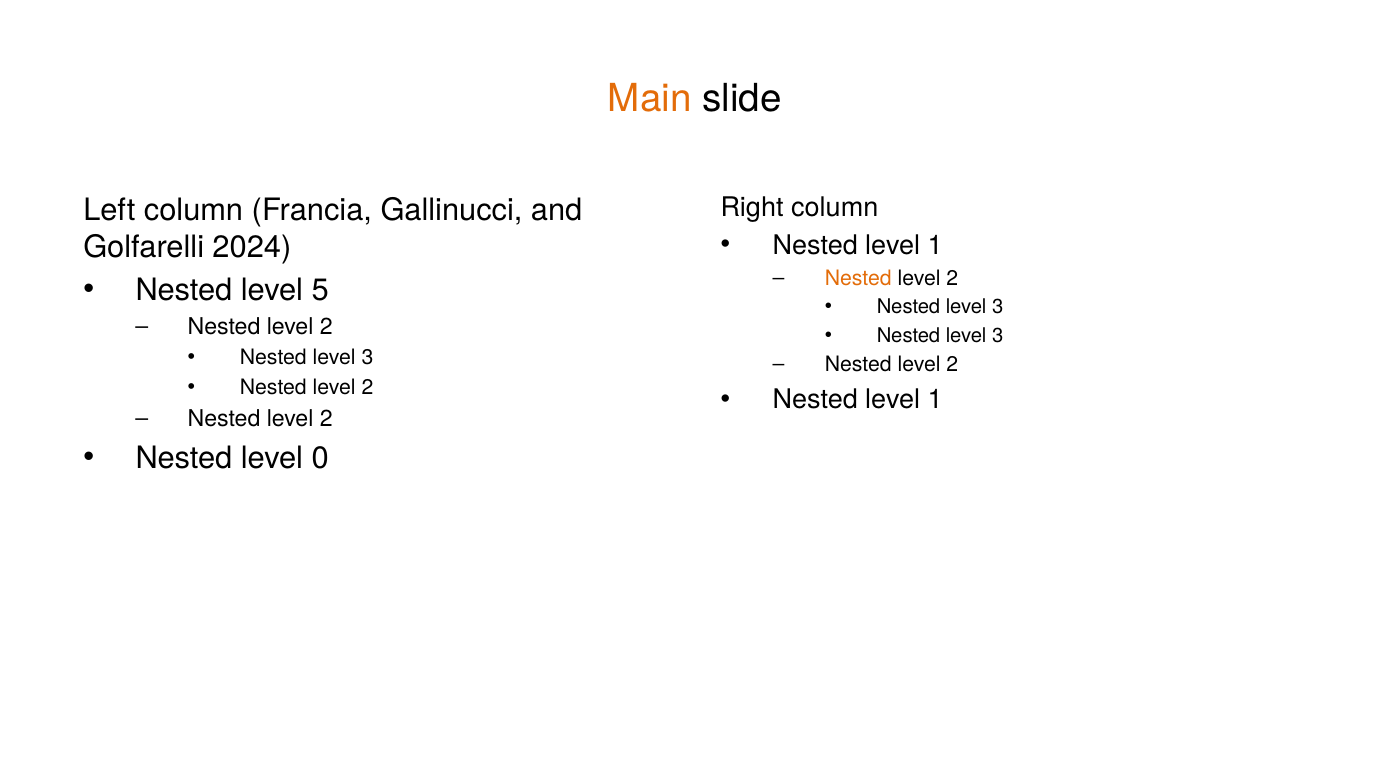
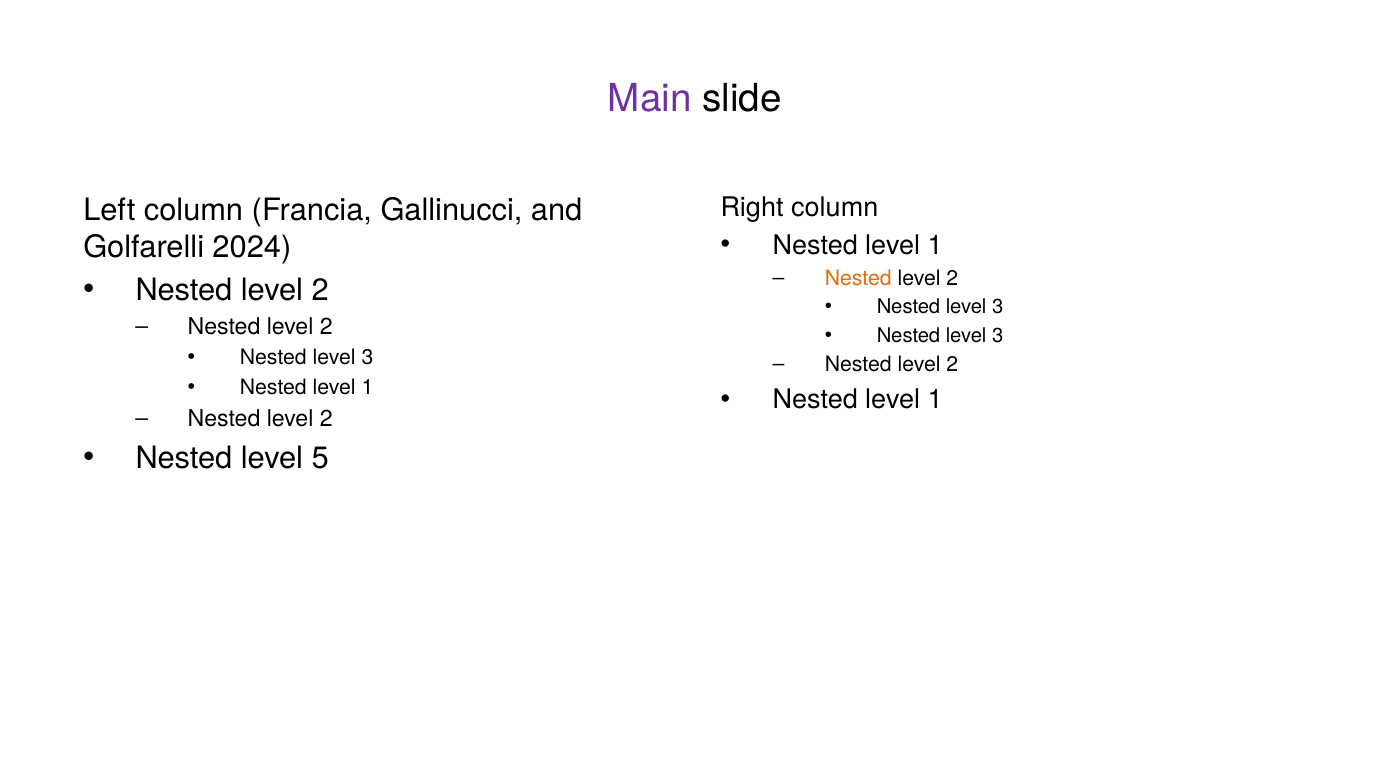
Main colour: orange -> purple
5 at (320, 290): 5 -> 2
2 at (367, 387): 2 -> 1
0: 0 -> 5
